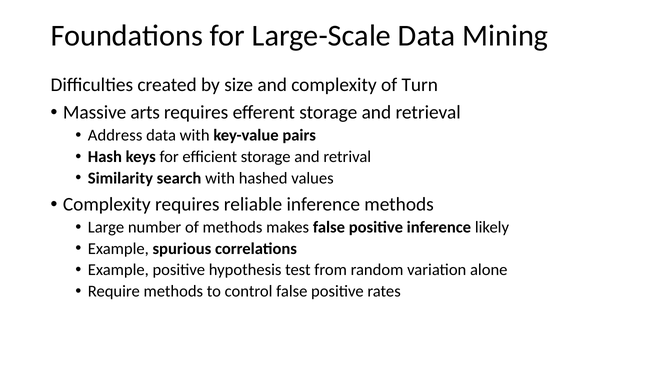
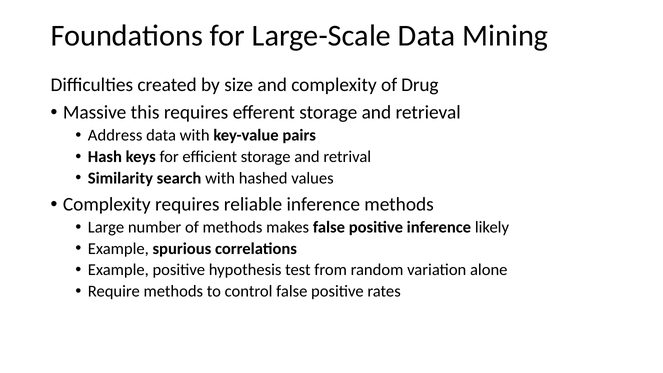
Turn: Turn -> Drug
arts: arts -> this
